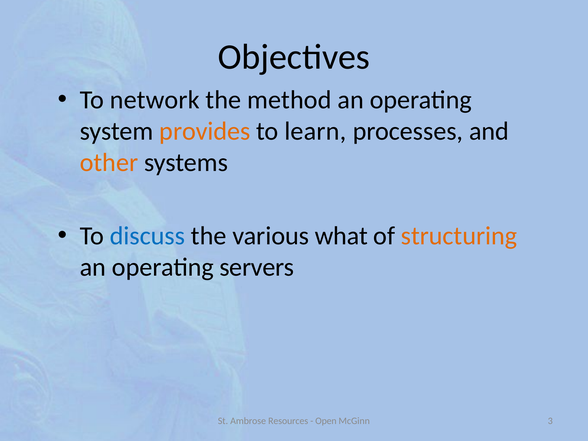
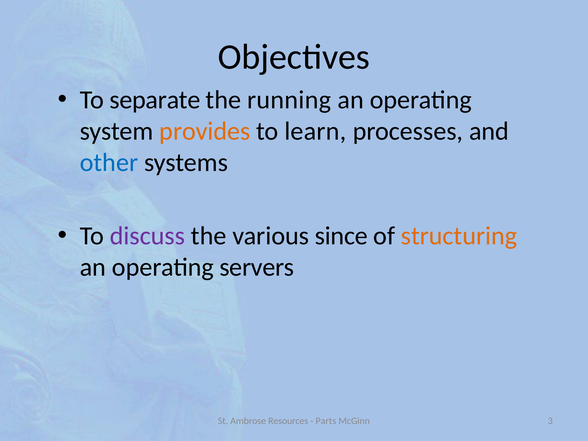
network: network -> separate
method: method -> running
other colour: orange -> blue
discuss colour: blue -> purple
what: what -> since
Open: Open -> Parts
